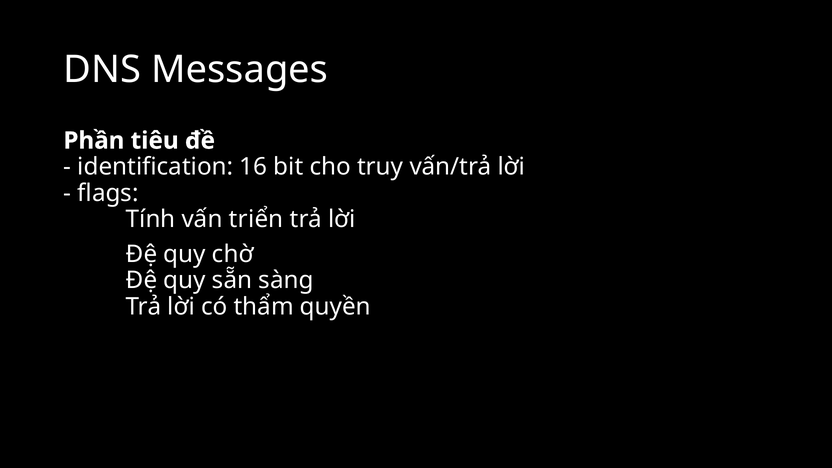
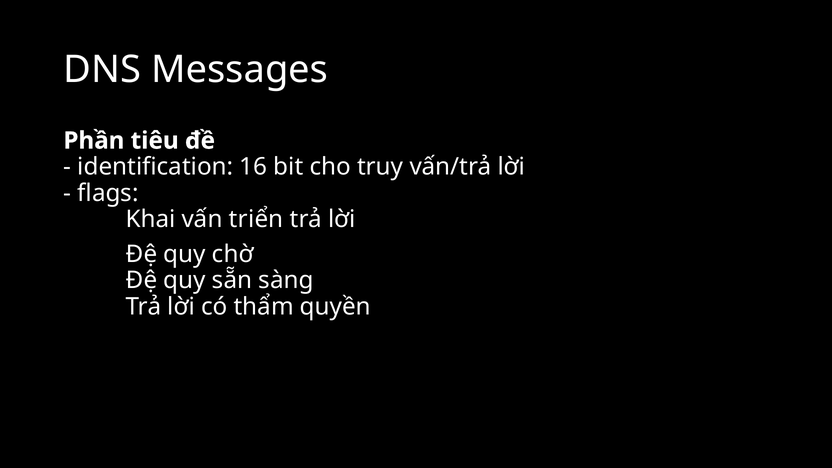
Tính: Tính -> Khai
